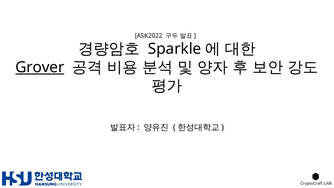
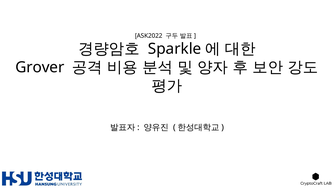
Grover underline: present -> none
